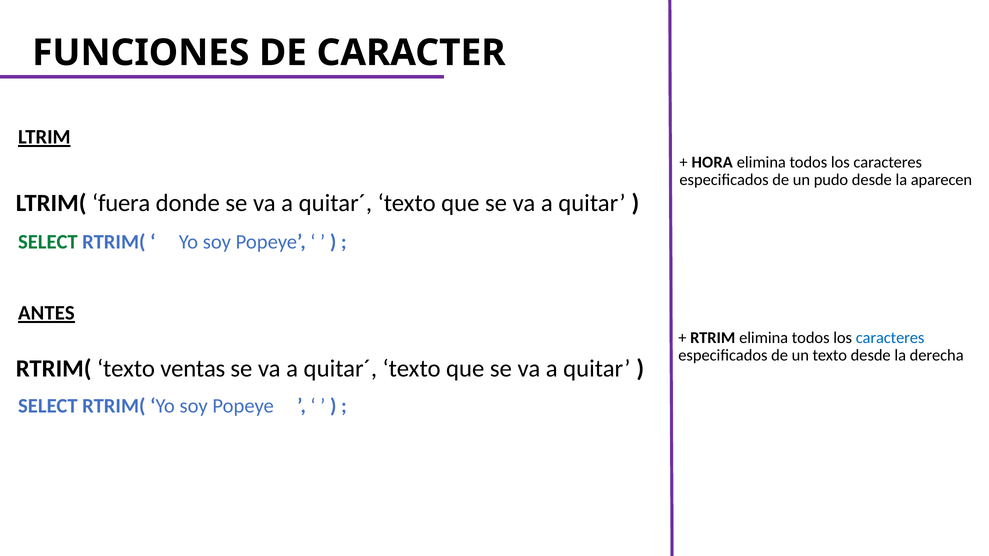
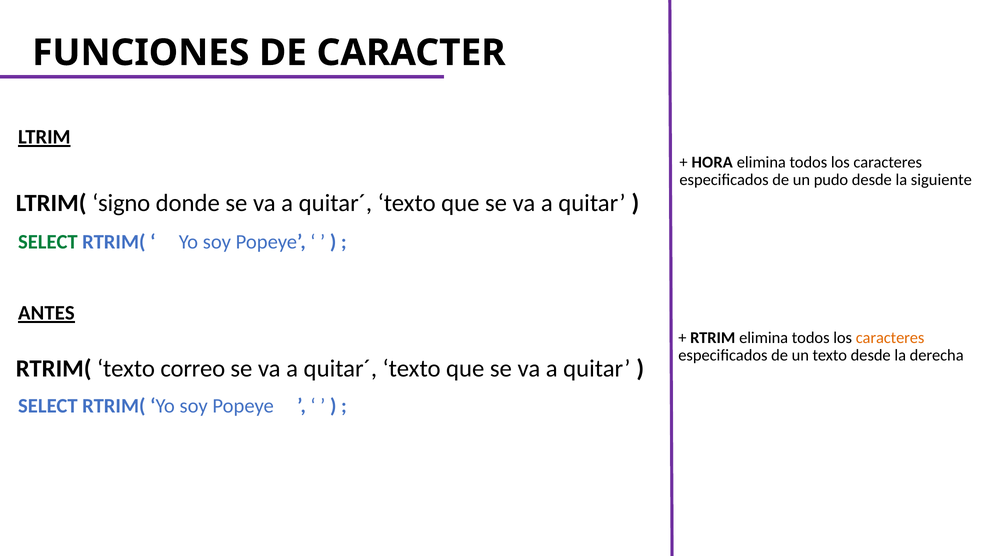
aparecen: aparecen -> siguiente
fuera: fuera -> signo
caracteres at (890, 338) colour: blue -> orange
ventas: ventas -> correo
